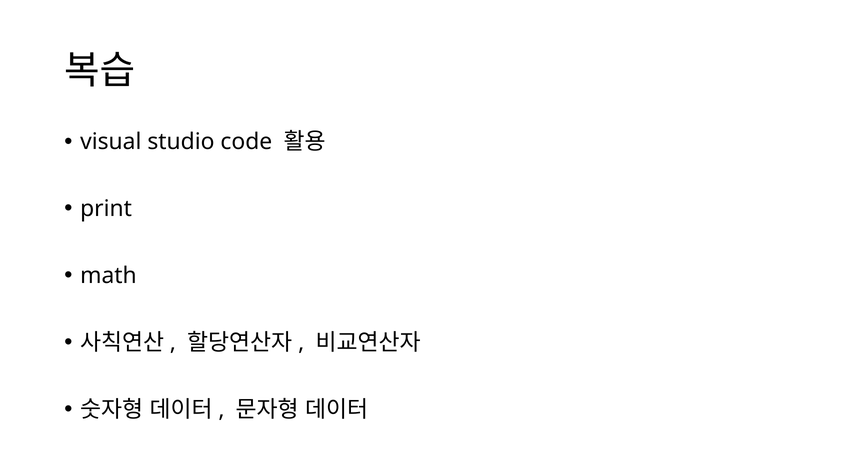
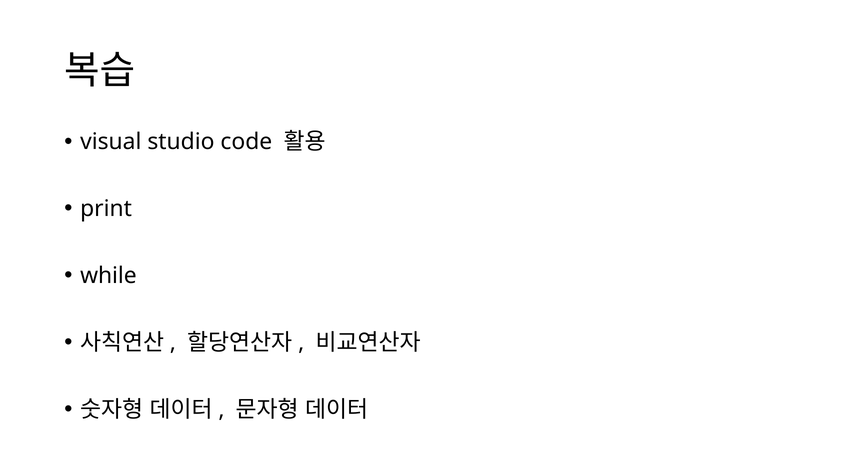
math: math -> while
